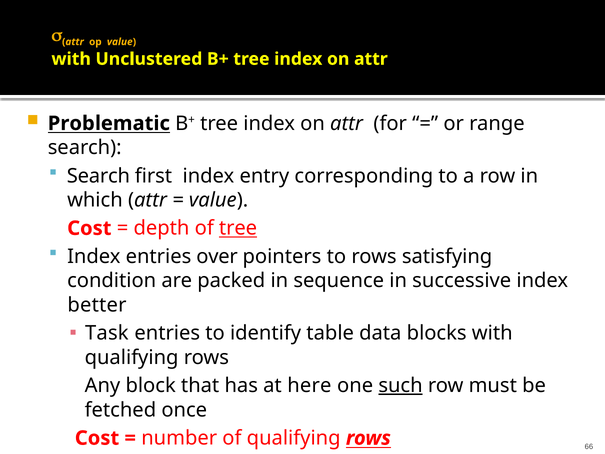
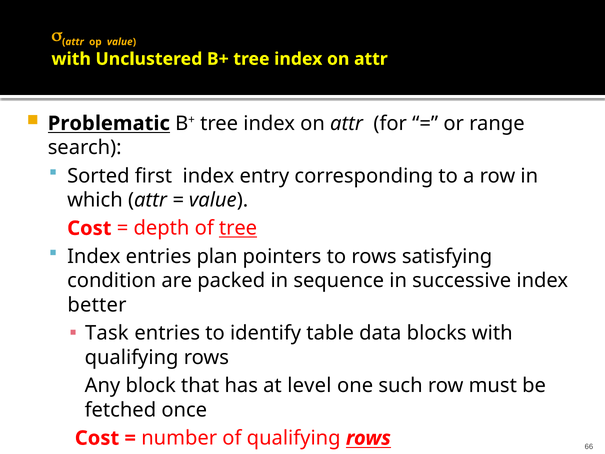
Search at (98, 176): Search -> Sorted
over: over -> plan
here: here -> level
such underline: present -> none
